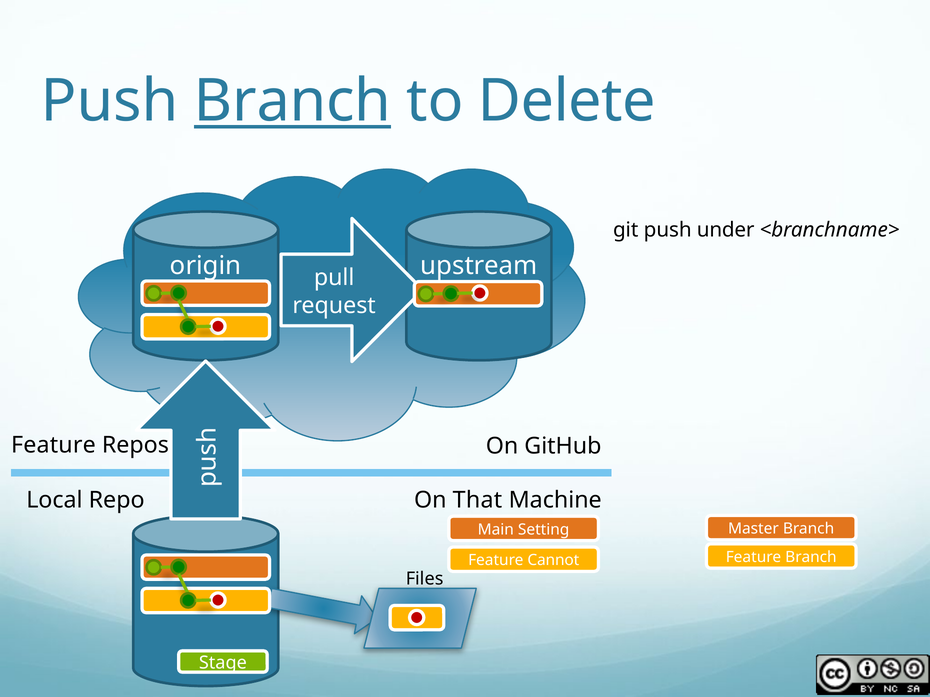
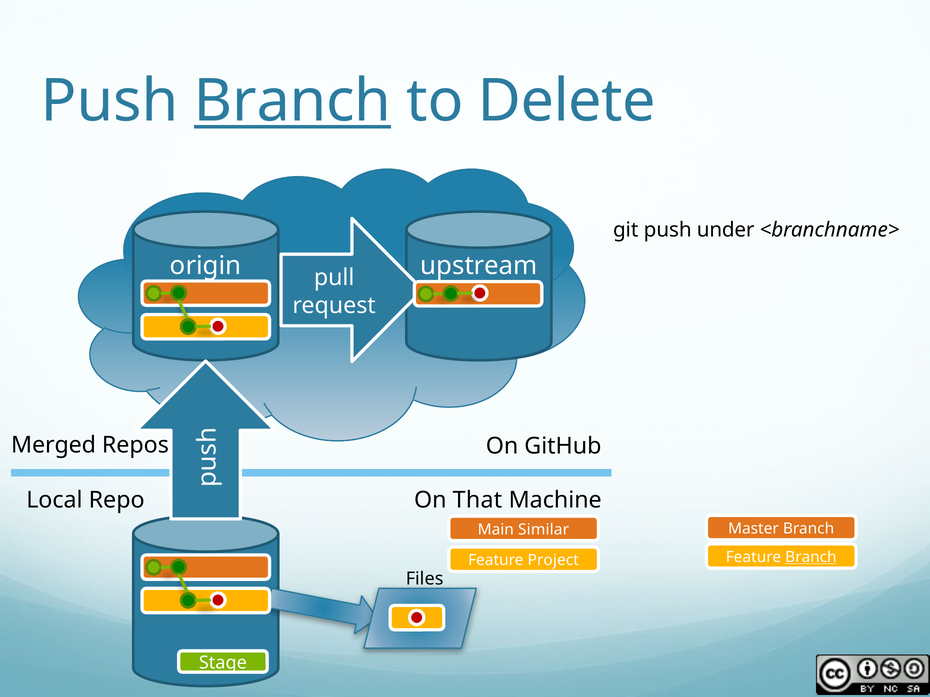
Feature at (53, 446): Feature -> Merged
Setting: Setting -> Similar
Branch at (811, 557) underline: none -> present
Cannot: Cannot -> Project
